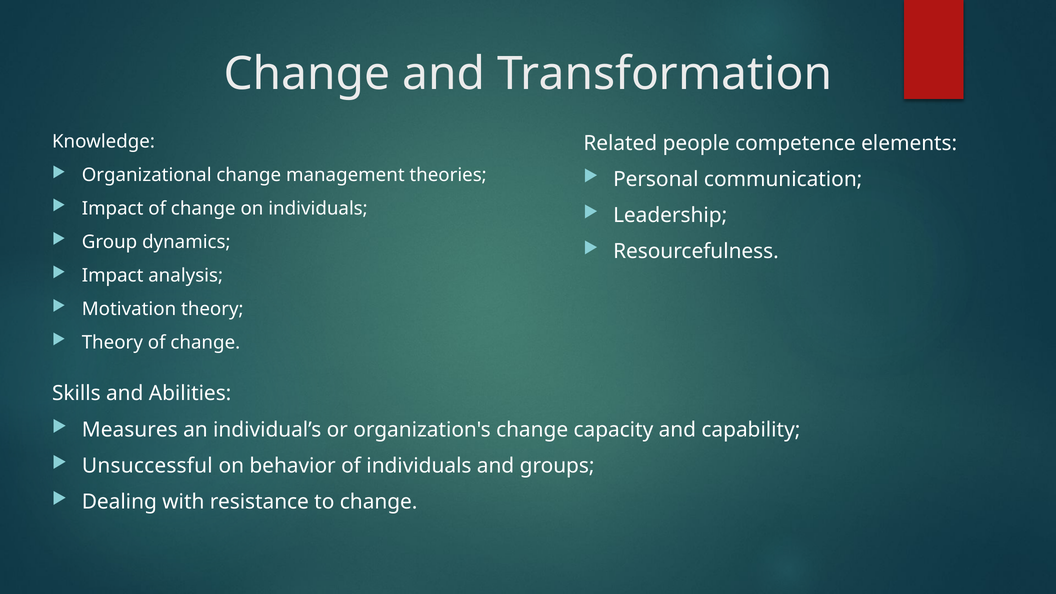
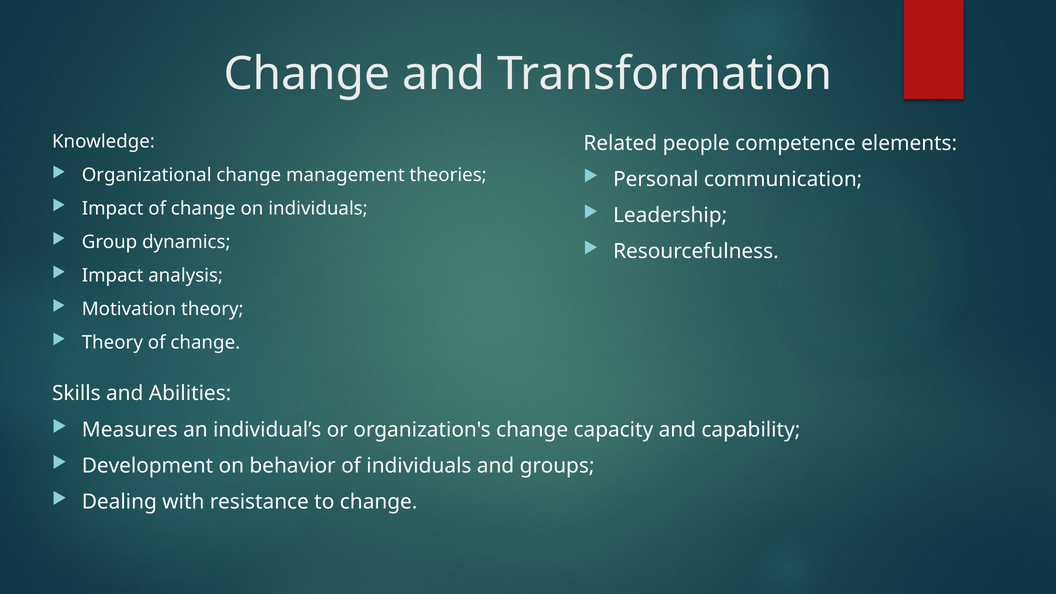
Unsuccessful: Unsuccessful -> Development
